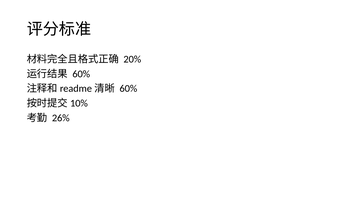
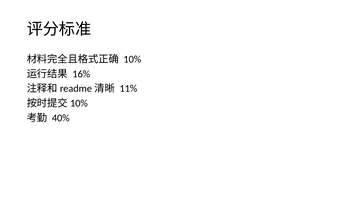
20%: 20% -> 10%
60% at (81, 74): 60% -> 16%
60% at (128, 89): 60% -> 11%
26%: 26% -> 40%
